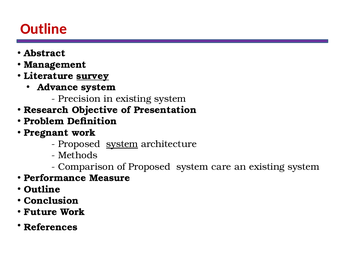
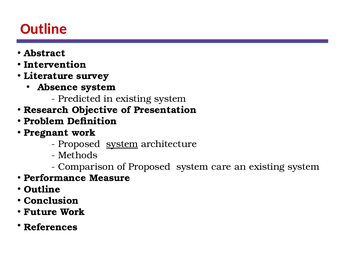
Management: Management -> Intervention
survey underline: present -> none
Advance: Advance -> Absence
Precision: Precision -> Predicted
